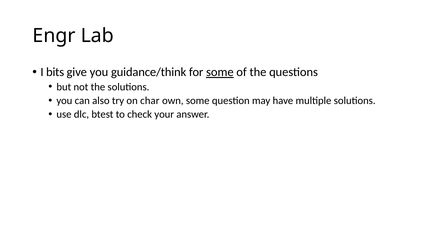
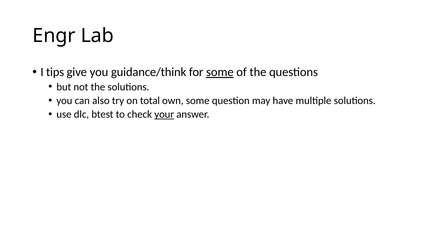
bits: bits -> tips
char: char -> total
your underline: none -> present
